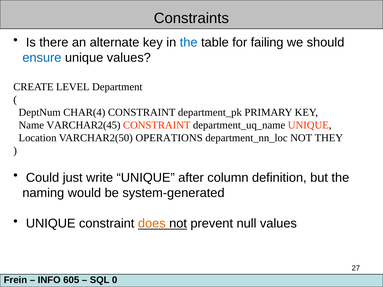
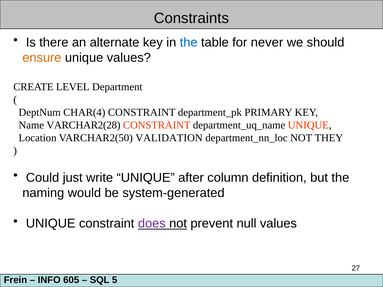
failing: failing -> never
ensure colour: blue -> orange
VARCHAR2(45: VARCHAR2(45 -> VARCHAR2(28
OPERATIONS: OPERATIONS -> VALIDATION
does colour: orange -> purple
0: 0 -> 5
